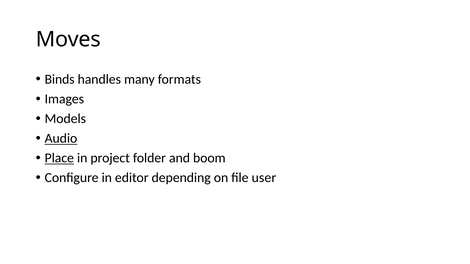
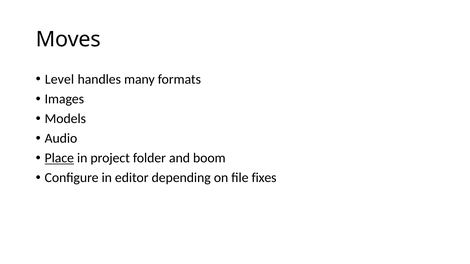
Binds: Binds -> Level
Audio underline: present -> none
user: user -> fixes
